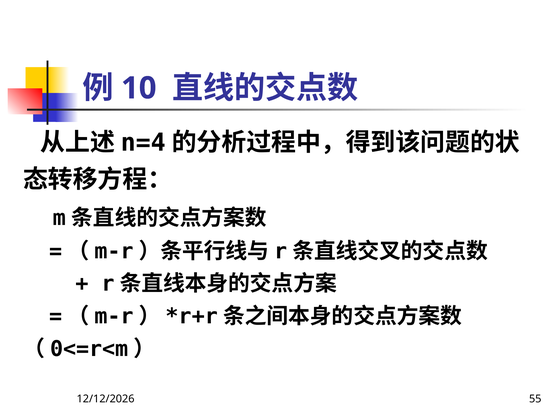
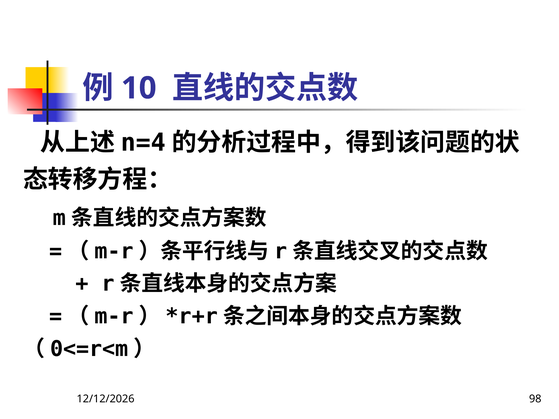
55: 55 -> 98
